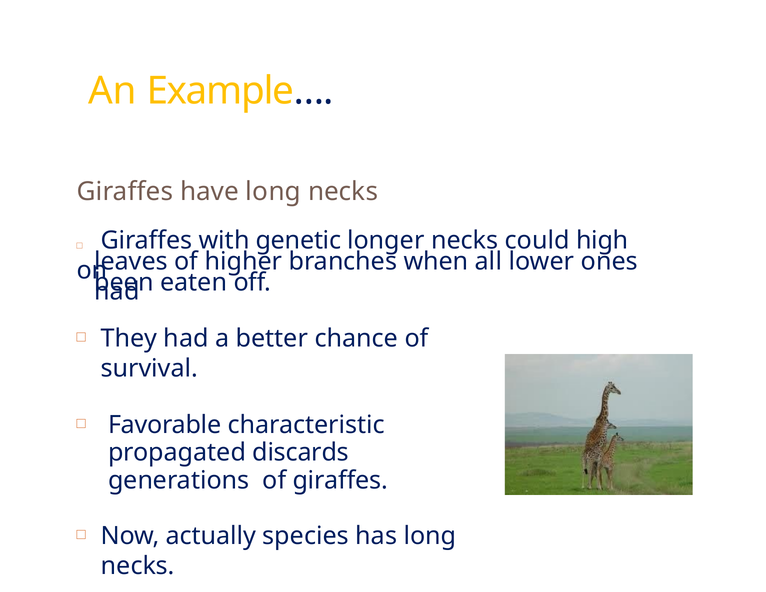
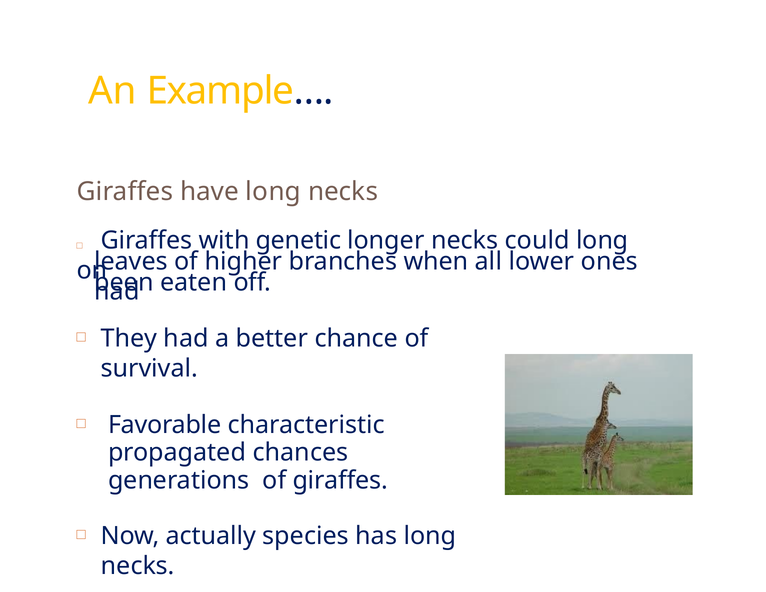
could high: high -> long
discards: discards -> chances
